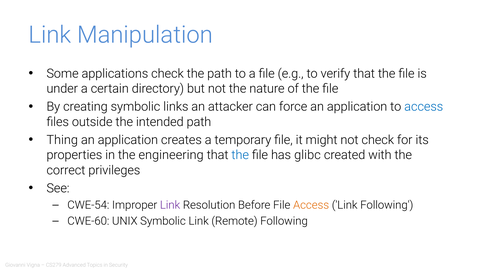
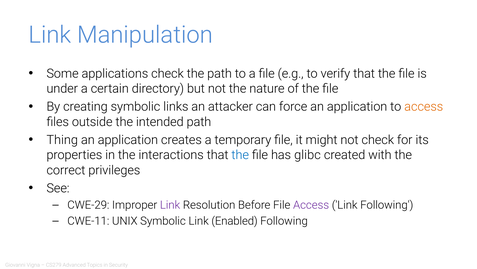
access at (424, 107) colour: blue -> orange
engineering: engineering -> interactions
CWE-54: CWE-54 -> CWE-29
Access at (311, 205) colour: orange -> purple
CWE-60: CWE-60 -> CWE-11
Remote: Remote -> Enabled
